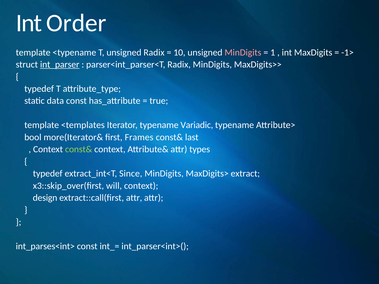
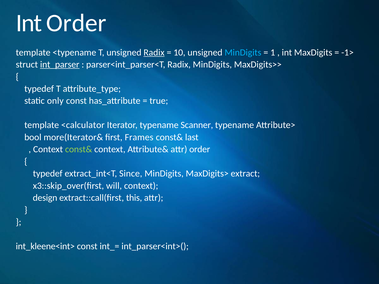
Radix at (154, 52) underline: none -> present
MinDigits at (243, 52) colour: pink -> light blue
data: data -> only
<templates: <templates -> <calculator
Variadic: Variadic -> Scanner
attr types: types -> order
extract::call(first attr: attr -> this
int_parses<int>: int_parses<int> -> int_kleene<int>
